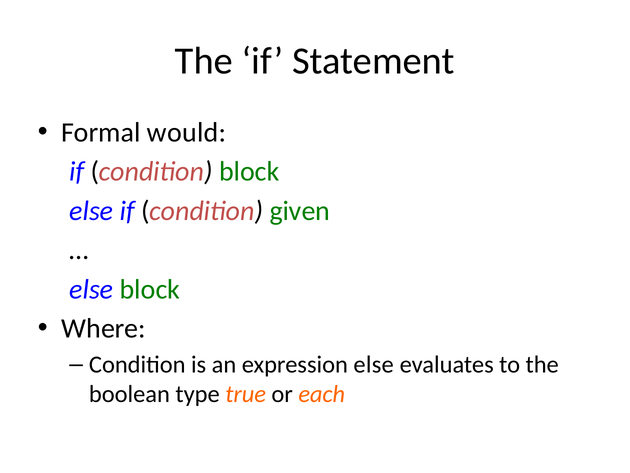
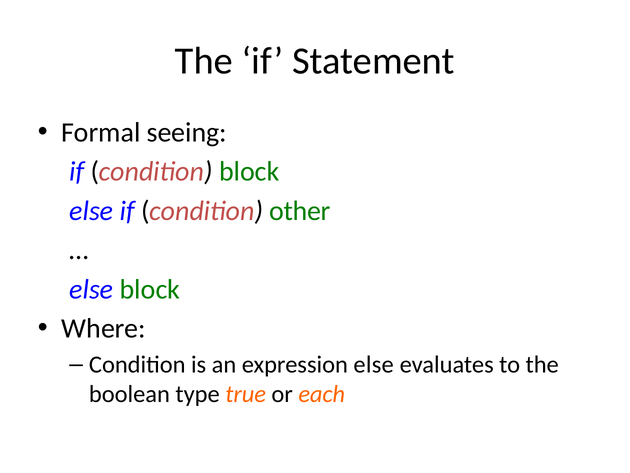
would: would -> seeing
given: given -> other
